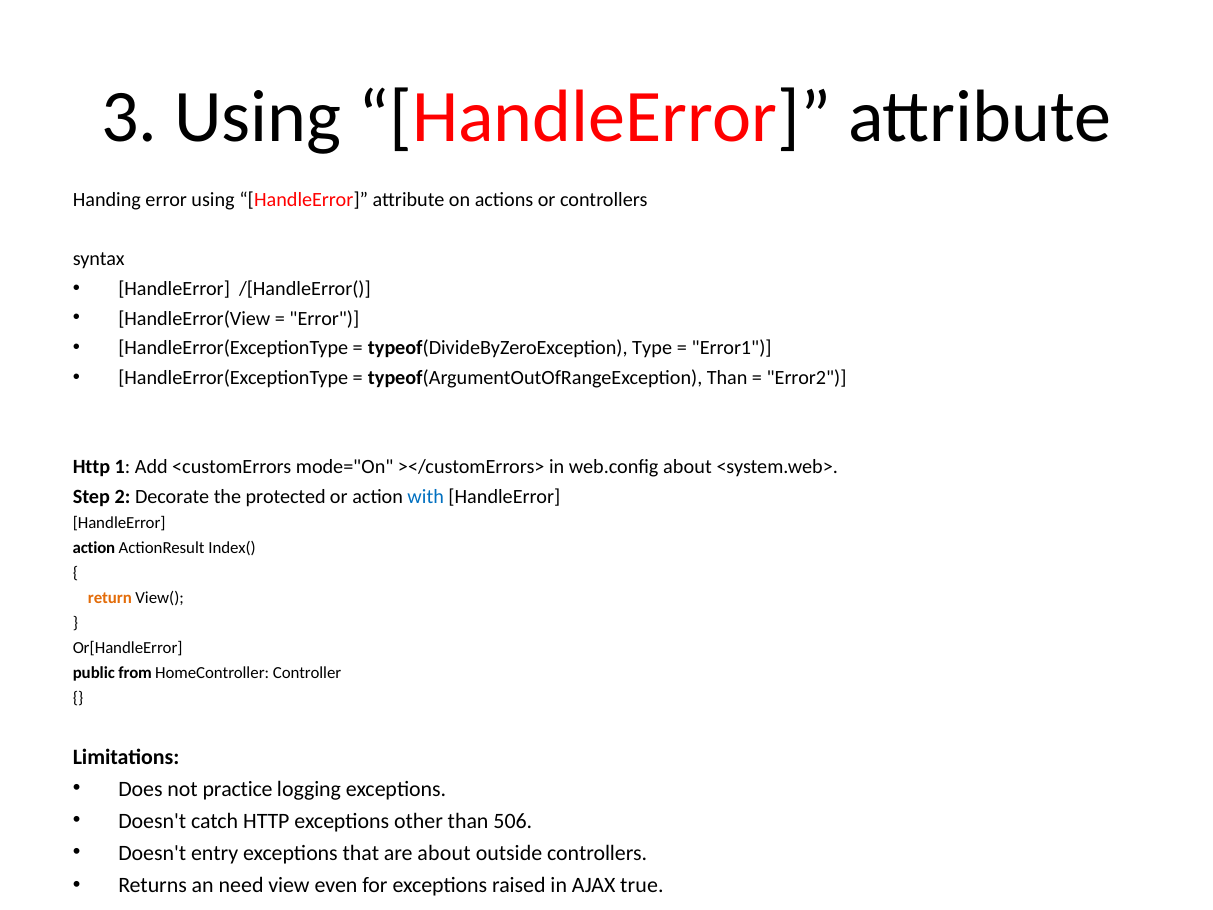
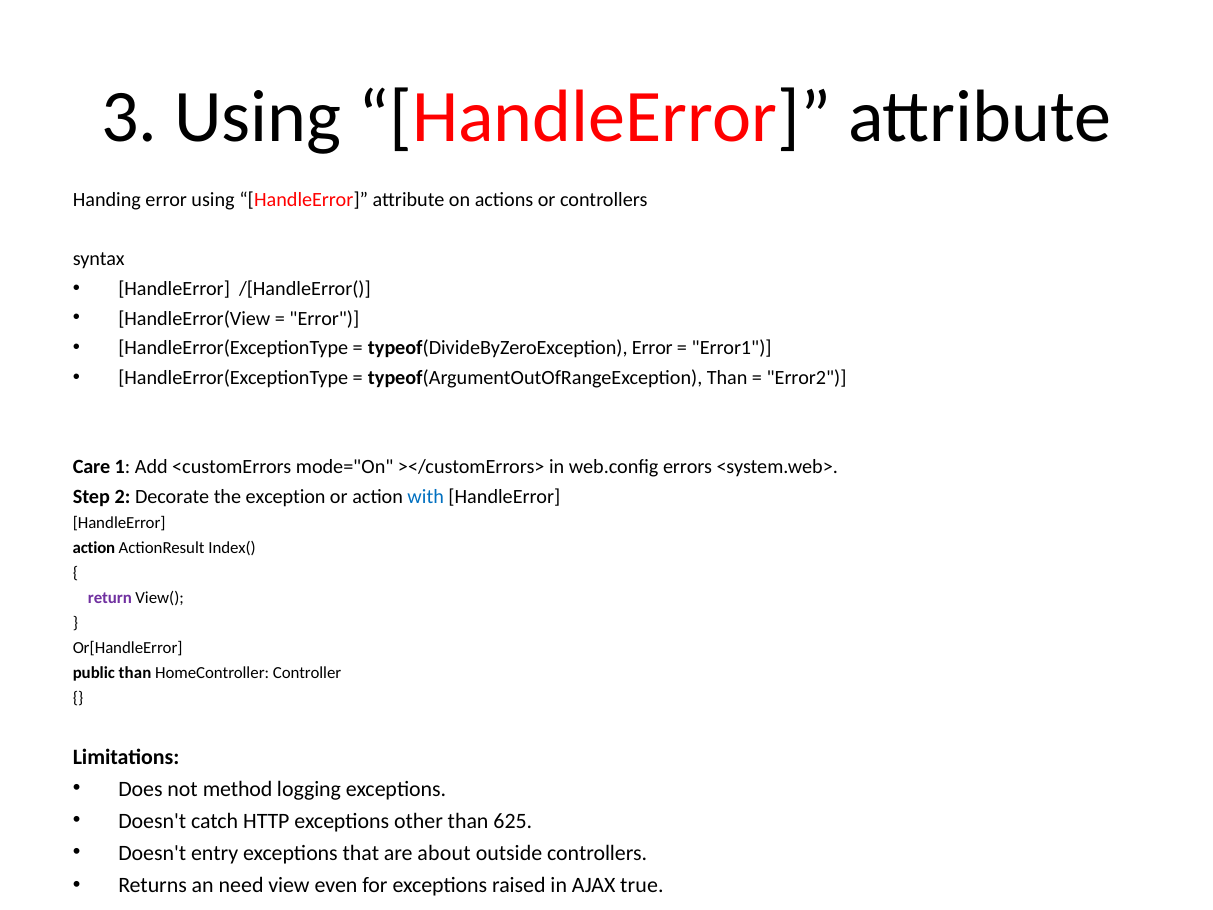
typeof(DivideByZeroException Type: Type -> Error
Http at (91, 467): Http -> Care
web.config about: about -> errors
protected: protected -> exception
return colour: orange -> purple
public from: from -> than
practice: practice -> method
506: 506 -> 625
